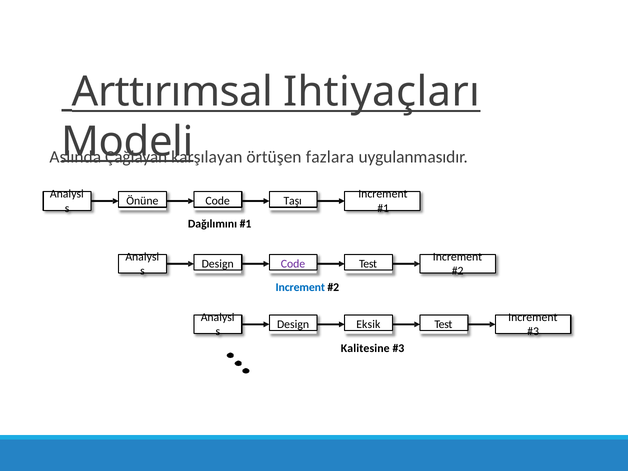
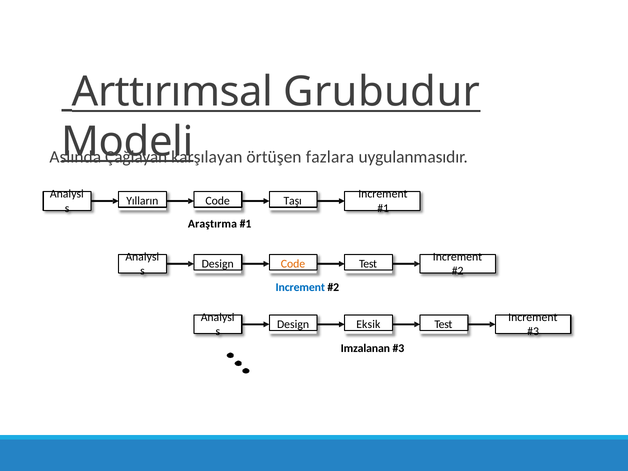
Ihtiyaçları: Ihtiyaçları -> Grubudur
Önüne: Önüne -> Yılların
Dağılımını: Dağılımını -> Araştırma
Code at (293, 264) colour: purple -> orange
Kalitesine: Kalitesine -> Imzalanan
